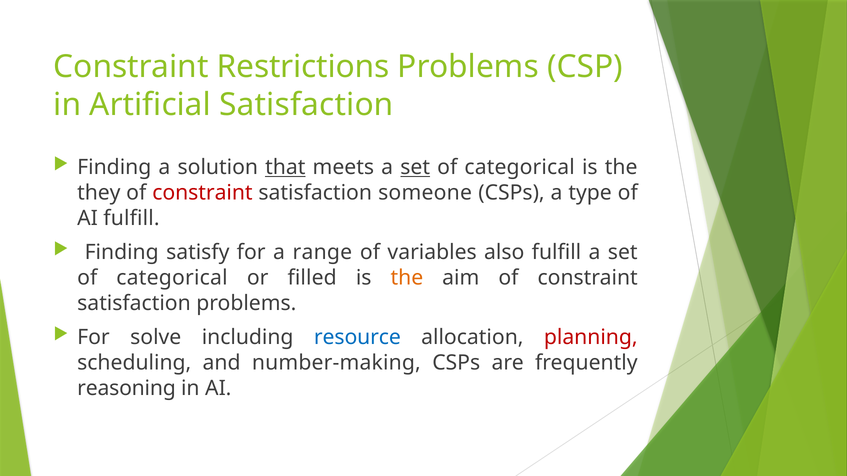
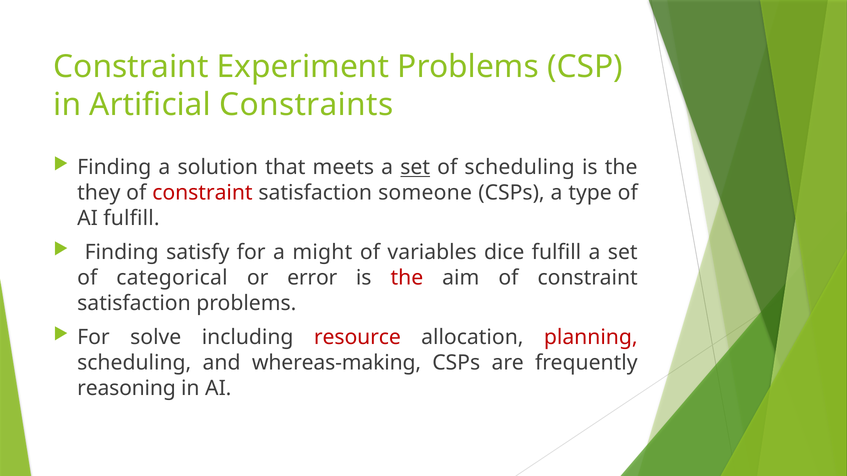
Restrictions: Restrictions -> Experiment
Artificial Satisfaction: Satisfaction -> Constraints
that underline: present -> none
categorical at (520, 167): categorical -> scheduling
range: range -> might
also: also -> dice
filled: filled -> error
the at (407, 278) colour: orange -> red
resource colour: blue -> red
number-making: number-making -> whereas-making
